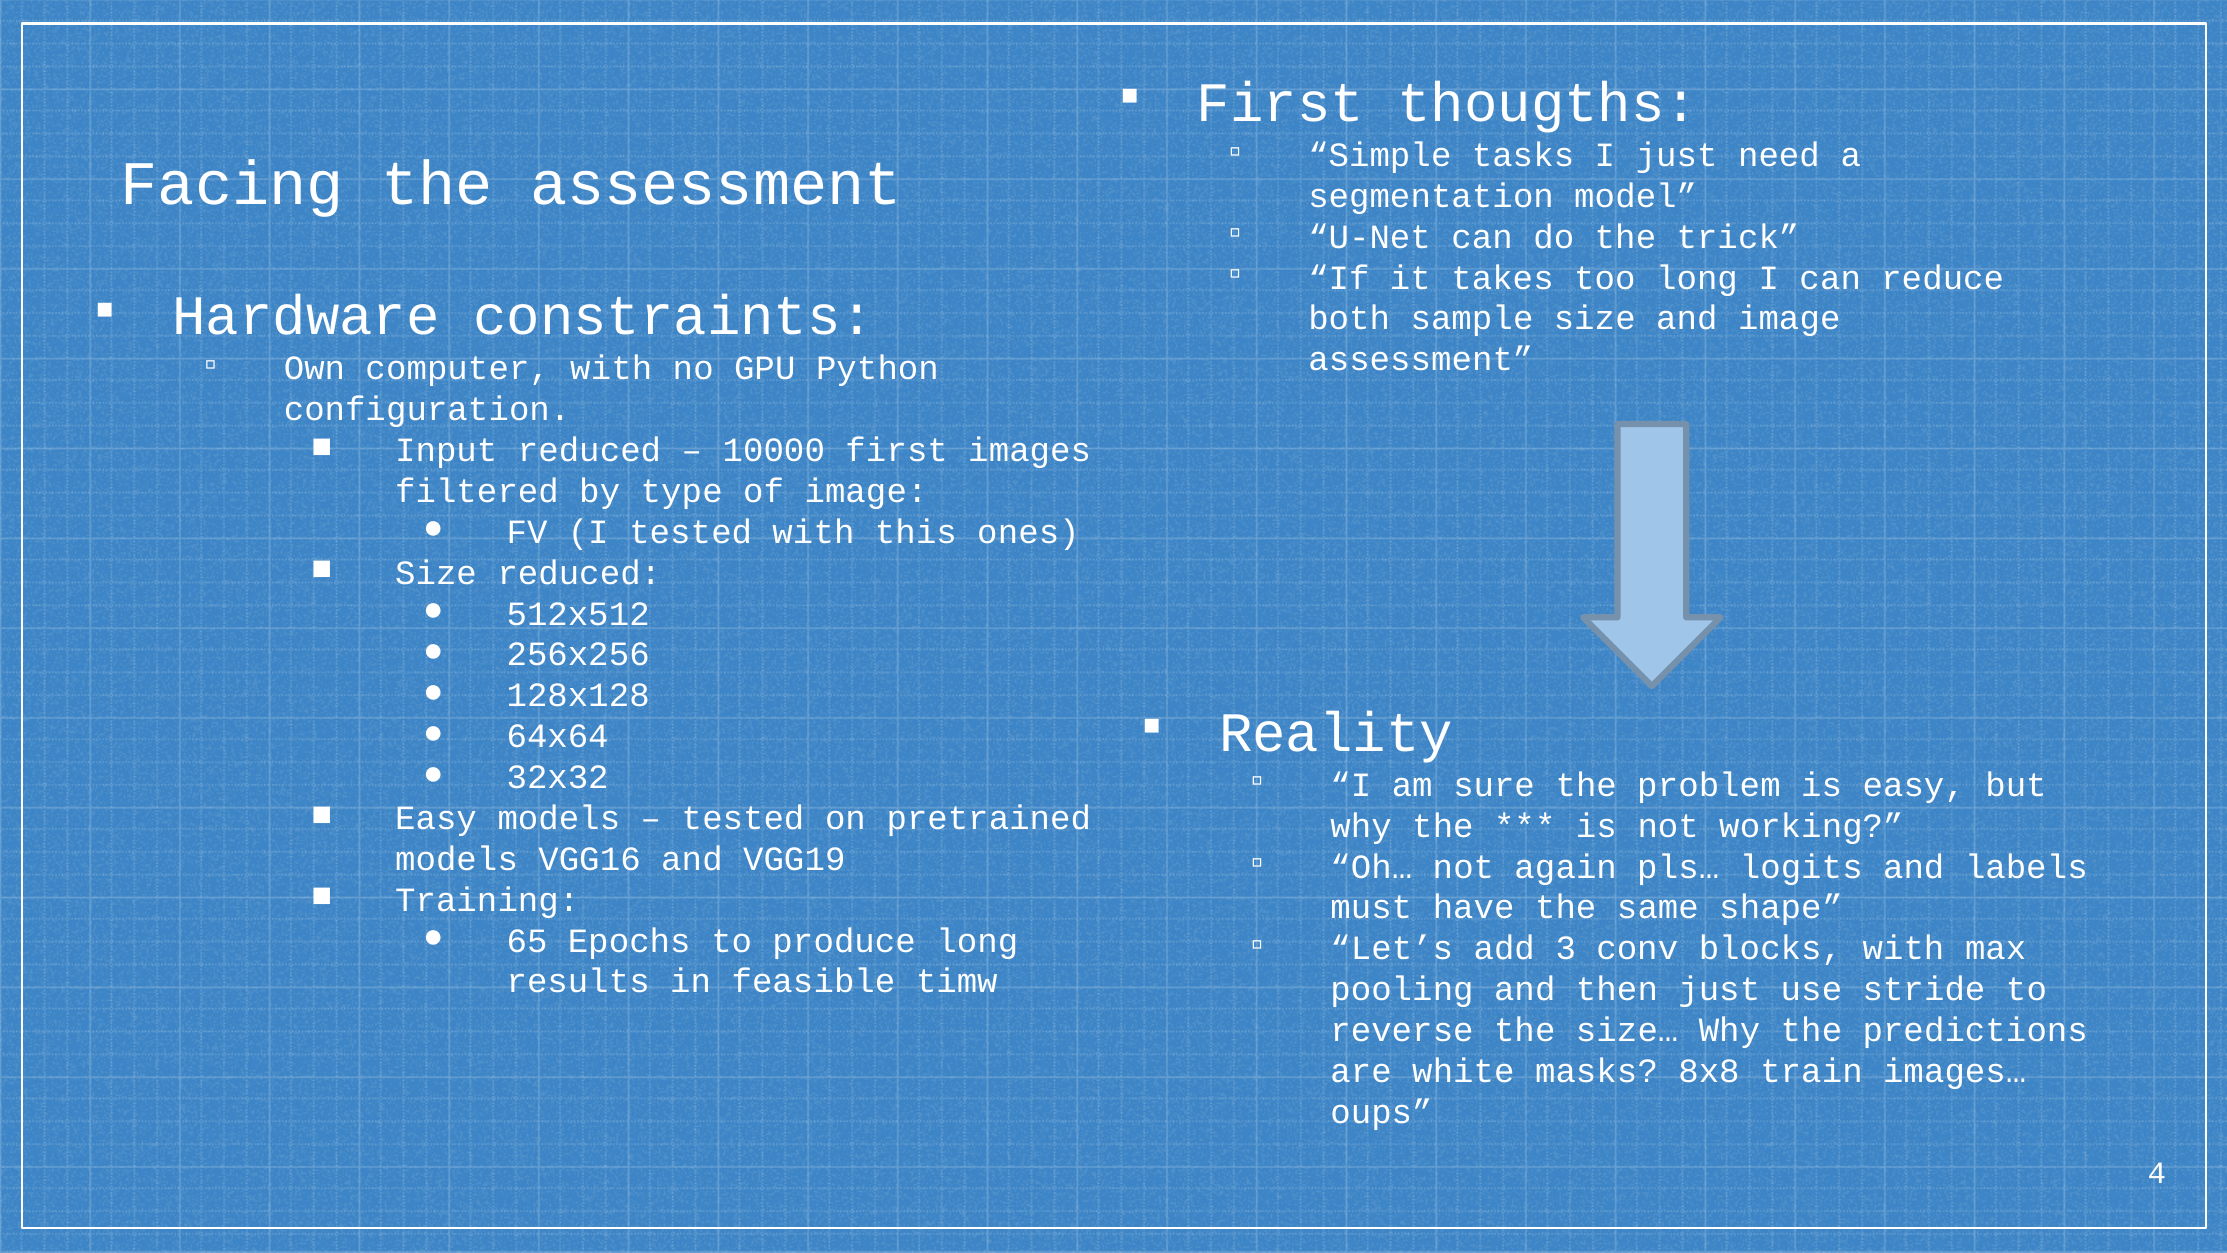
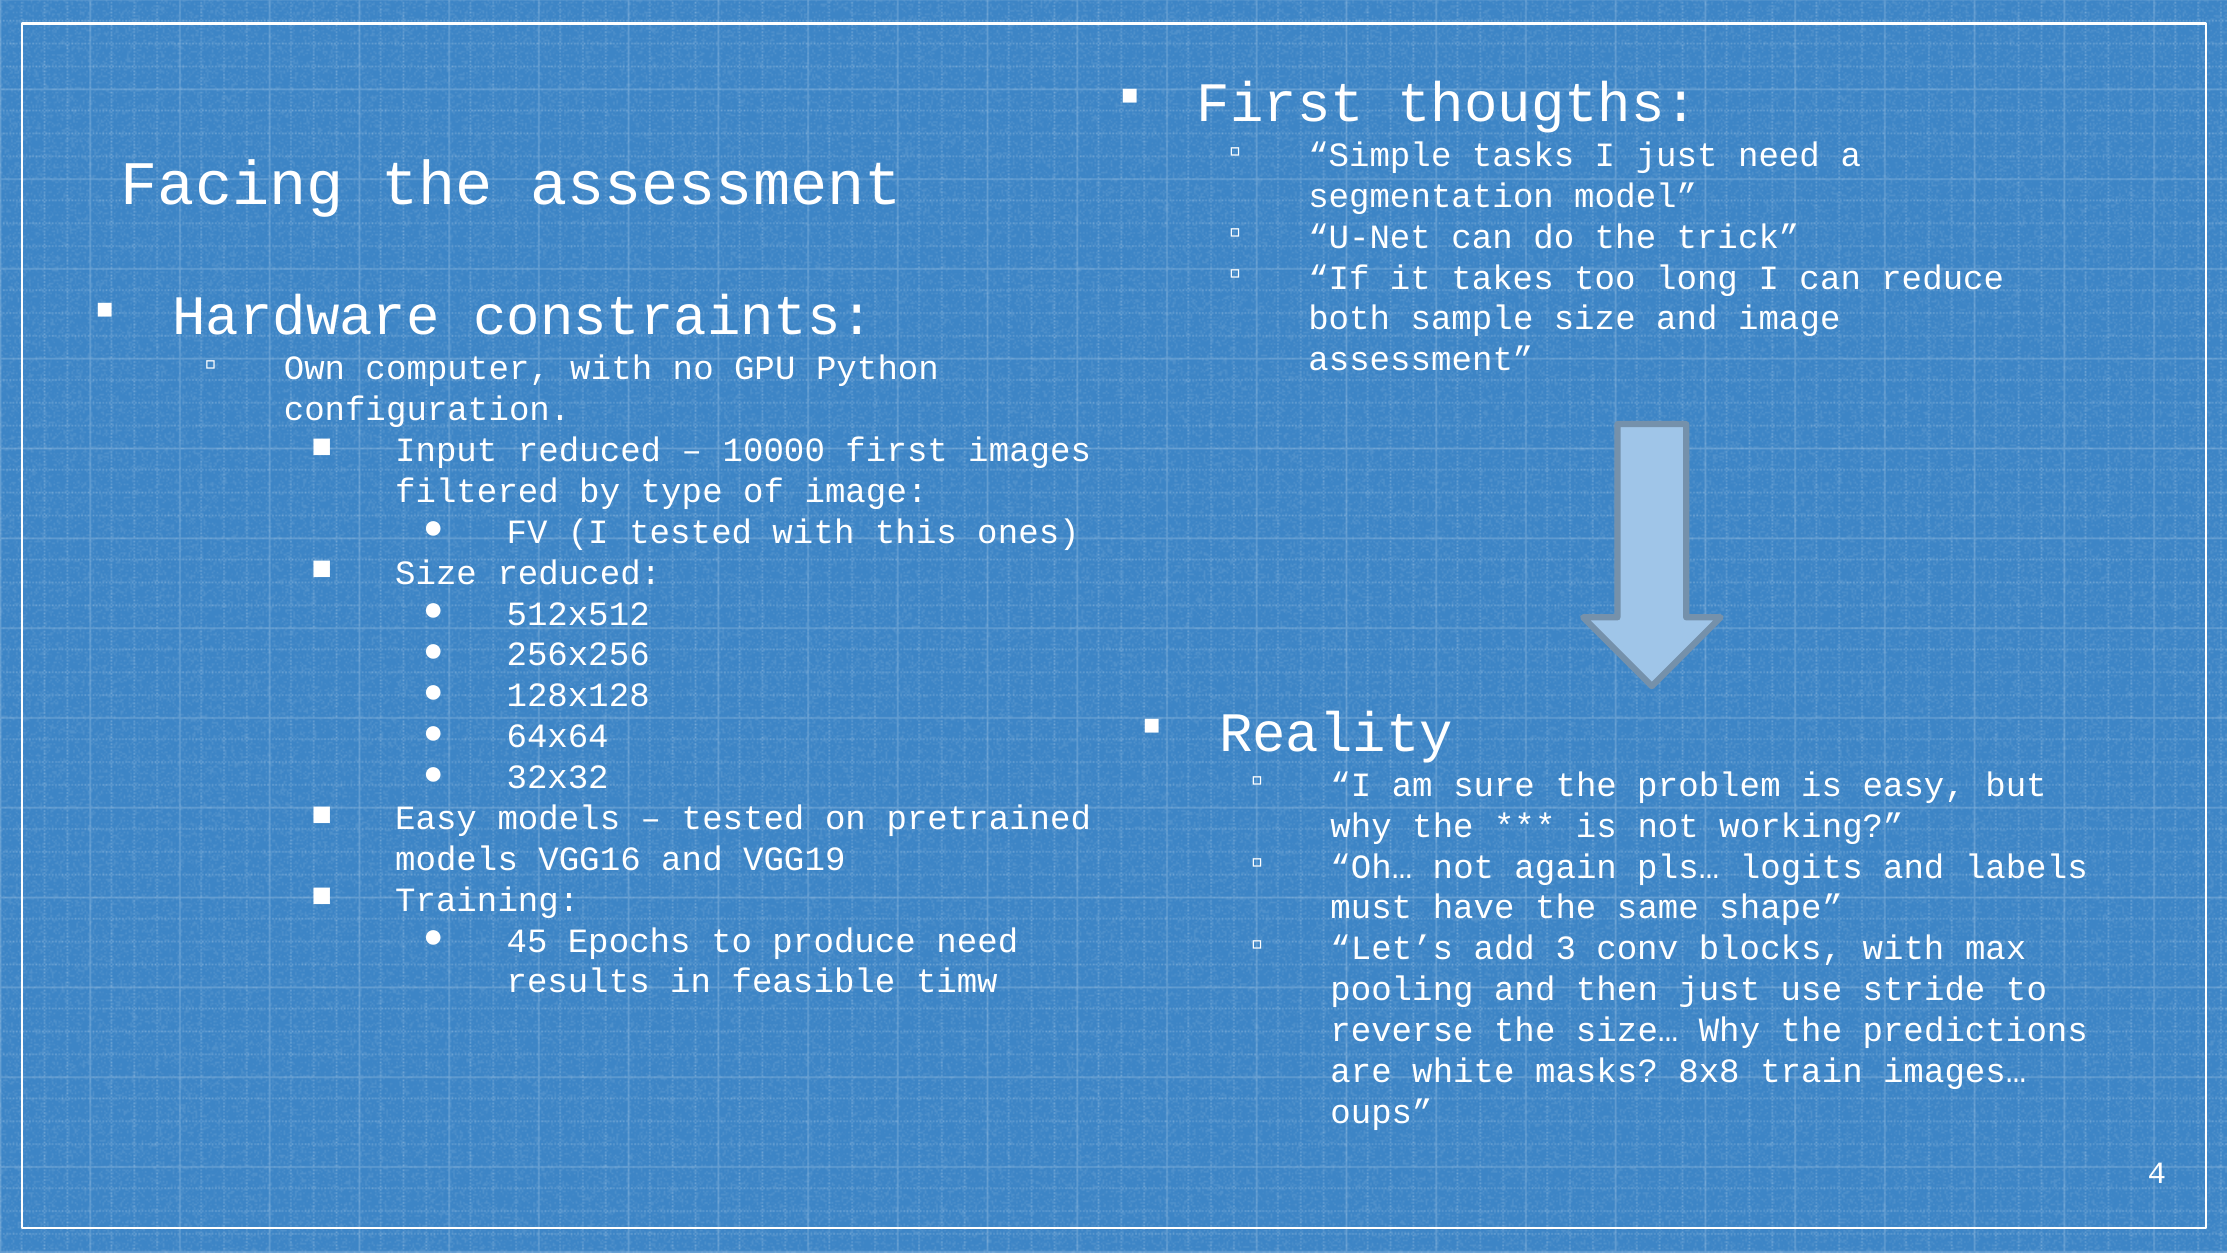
65: 65 -> 45
produce long: long -> need
